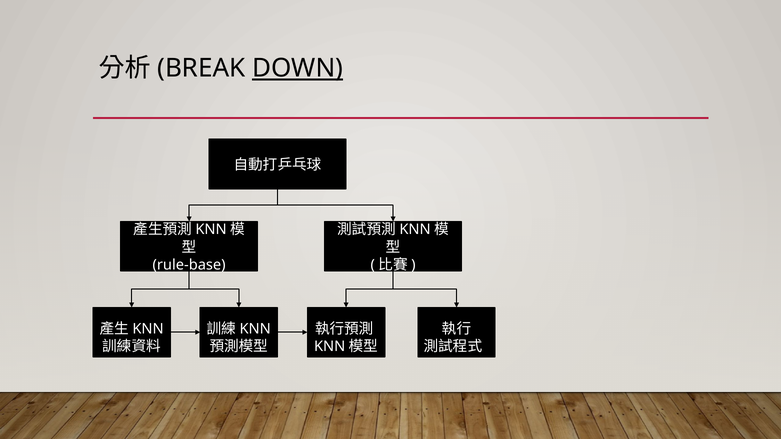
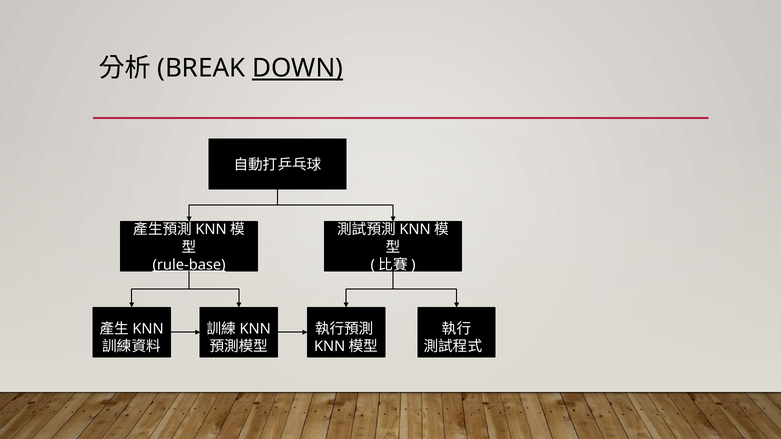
rule-base underline: none -> present
